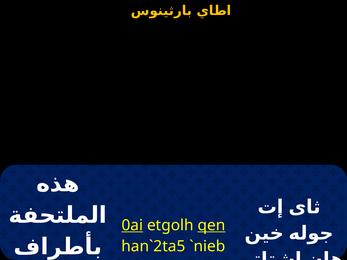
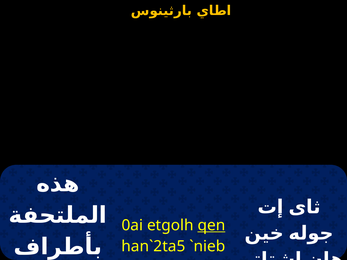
0ai underline: present -> none
